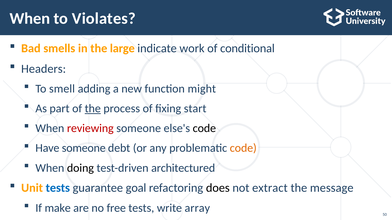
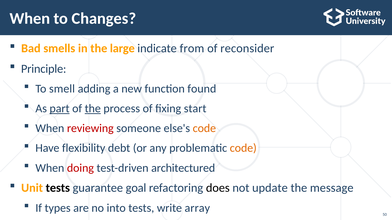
Violates: Violates -> Changes
work: work -> from
conditional: conditional -> reconsider
Headers: Headers -> Principle
might: might -> found
part underline: none -> present
code at (204, 129) colour: black -> orange
Have someone: someone -> flexibility
doing colour: black -> red
tests at (58, 188) colour: blue -> black
extract: extract -> update
make: make -> types
free: free -> into
